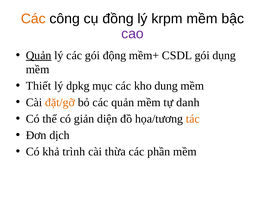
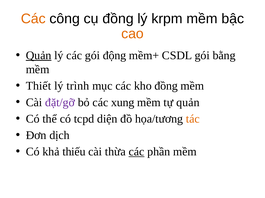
cao colour: purple -> orange
dụng: dụng -> bằng
dpkg: dpkg -> trình
kho dung: dung -> đồng
đặt/gỡ colour: orange -> purple
các quản: quản -> xung
tự danh: danh -> quản
giản: giản -> tcpd
trình: trình -> thiếu
các at (137, 152) underline: none -> present
